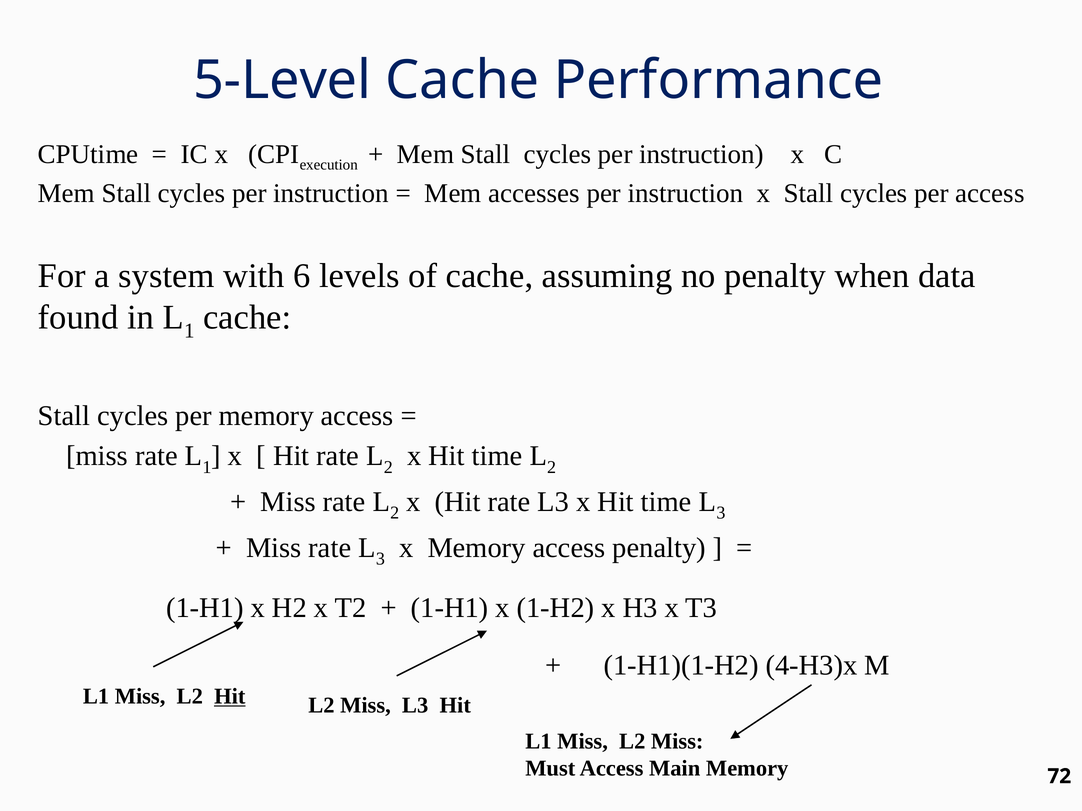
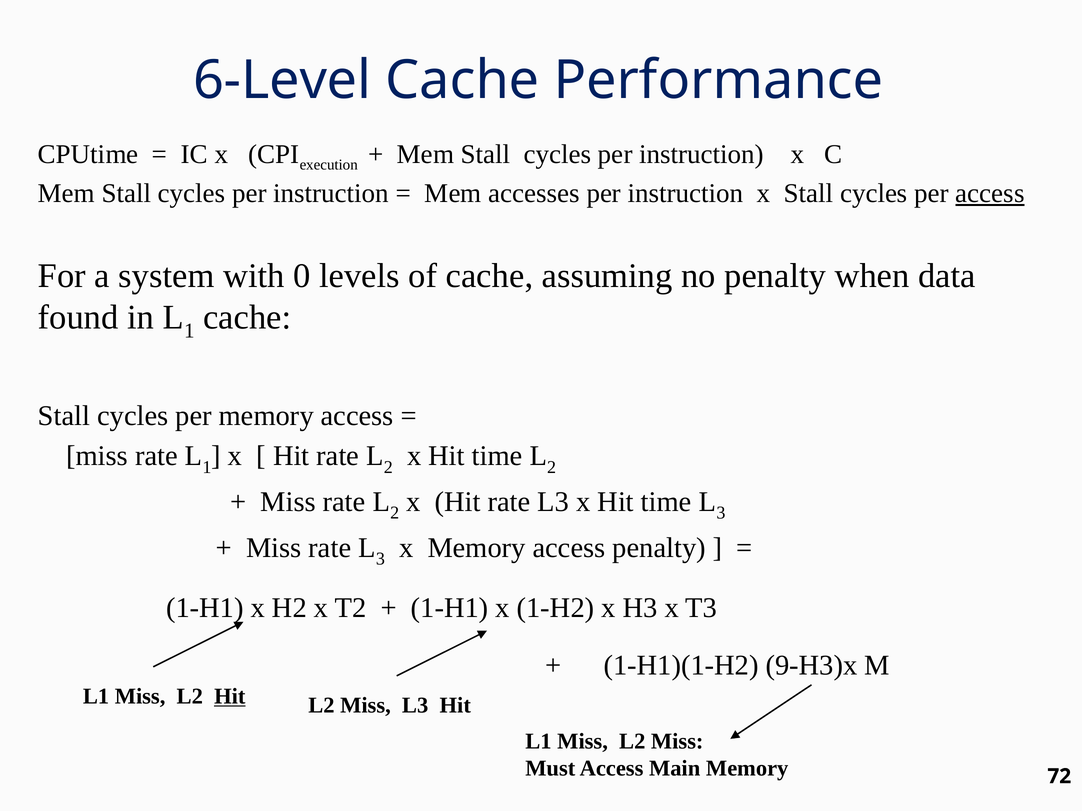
5-Level: 5-Level -> 6-Level
access at (990, 194) underline: none -> present
6: 6 -> 0
4-H3)x: 4-H3)x -> 9-H3)x
